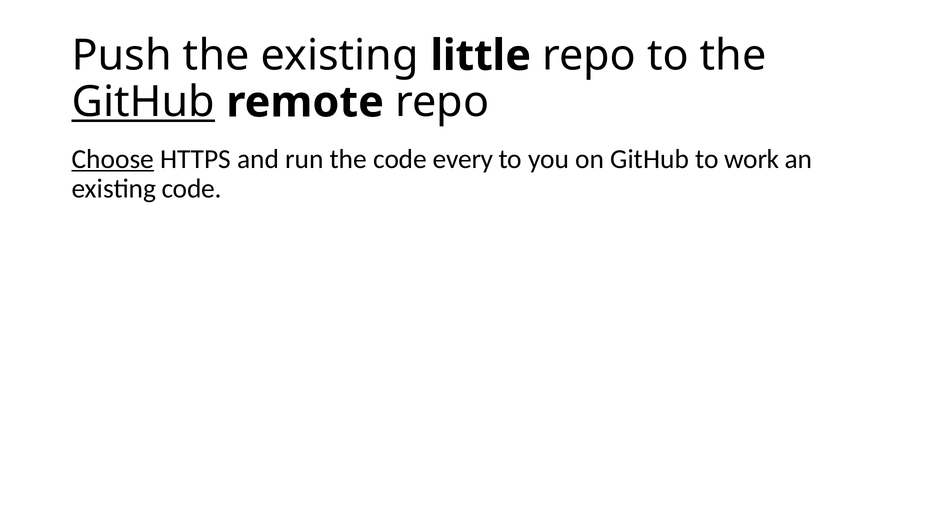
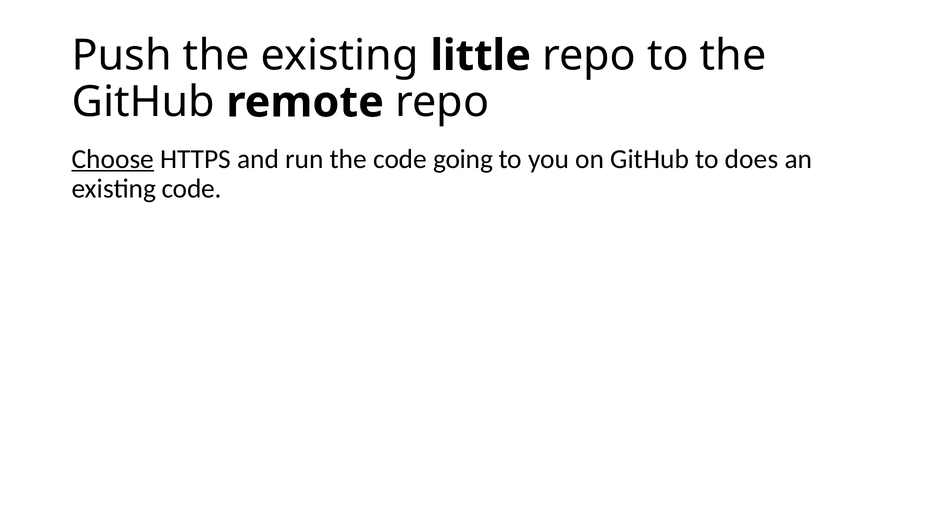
GitHub at (143, 102) underline: present -> none
every: every -> going
work: work -> does
